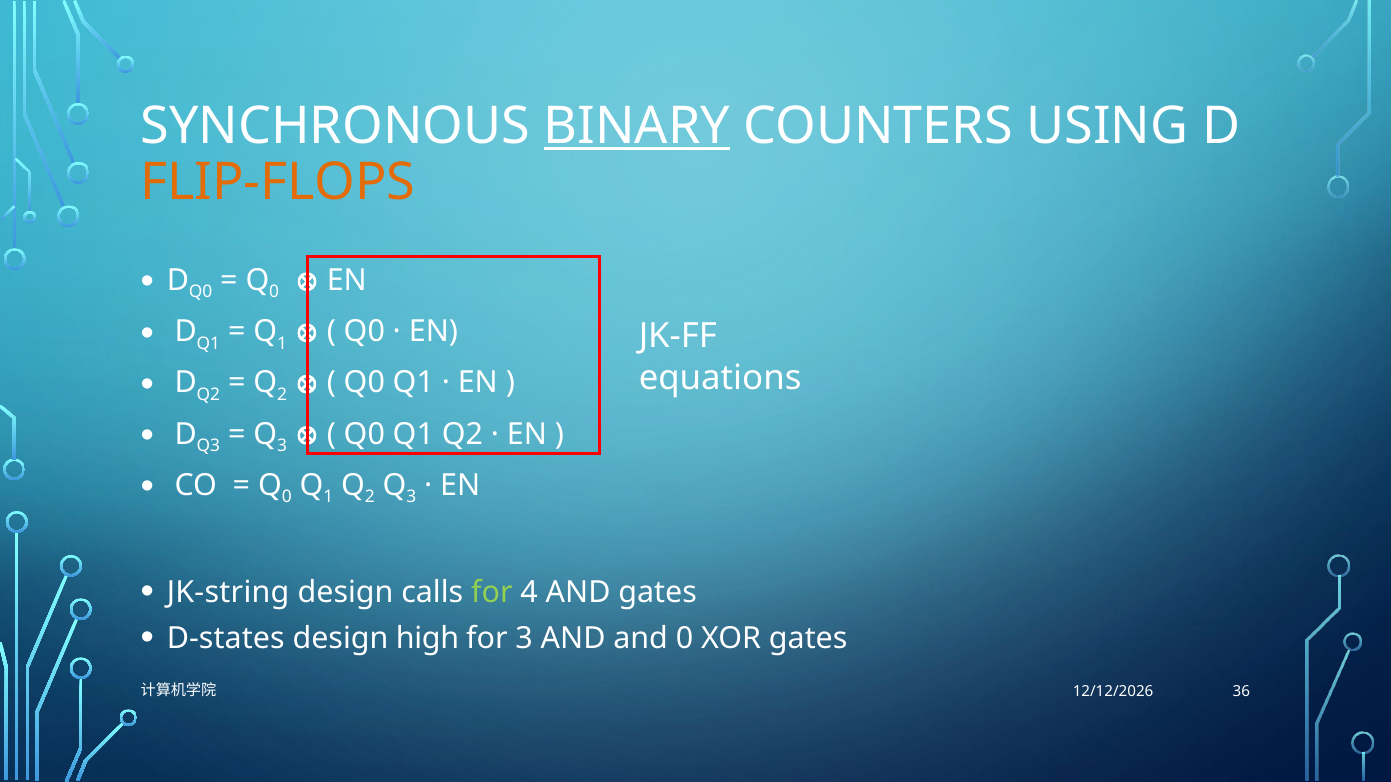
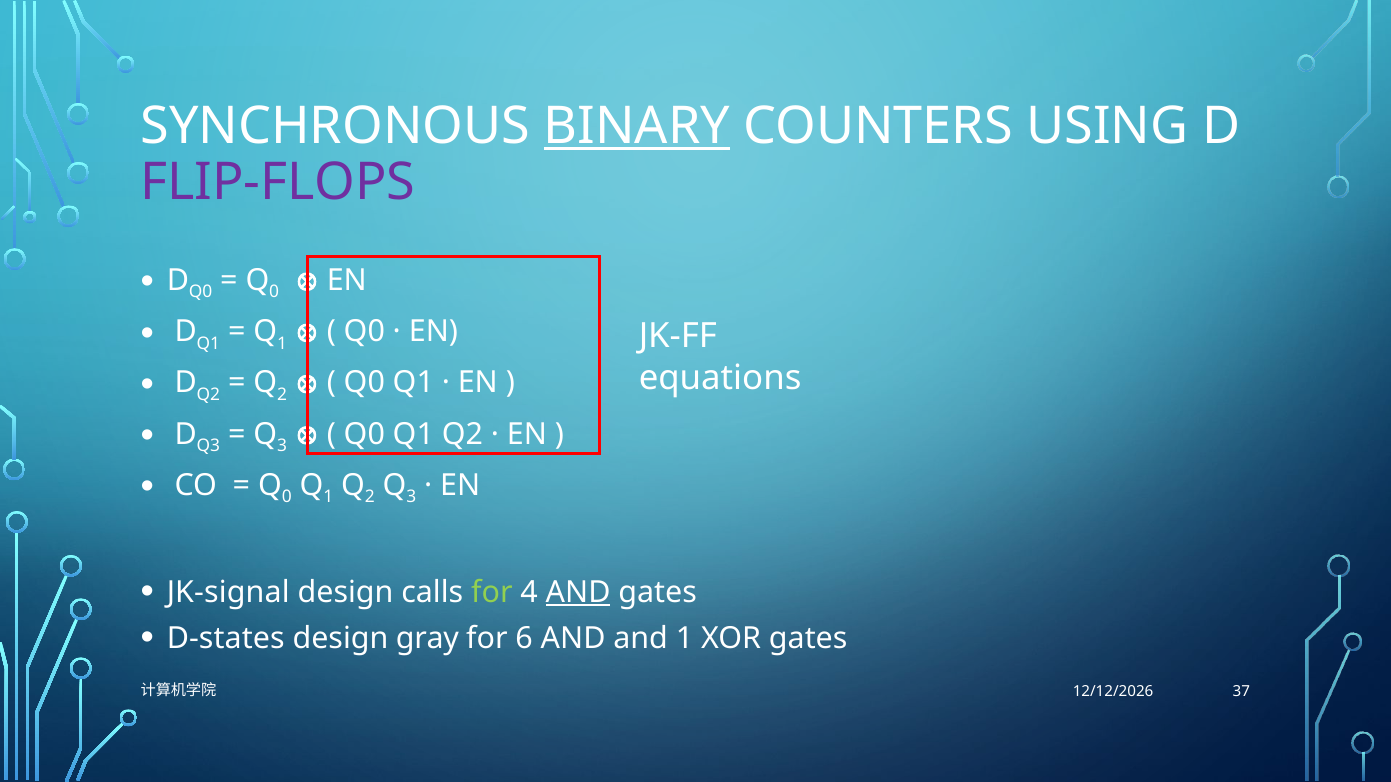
FLIP-FLOPS colour: orange -> purple
JK-string: JK-string -> JK-signal
AND at (578, 592) underline: none -> present
high: high -> gray
for 3: 3 -> 6
and 0: 0 -> 1
36: 36 -> 37
